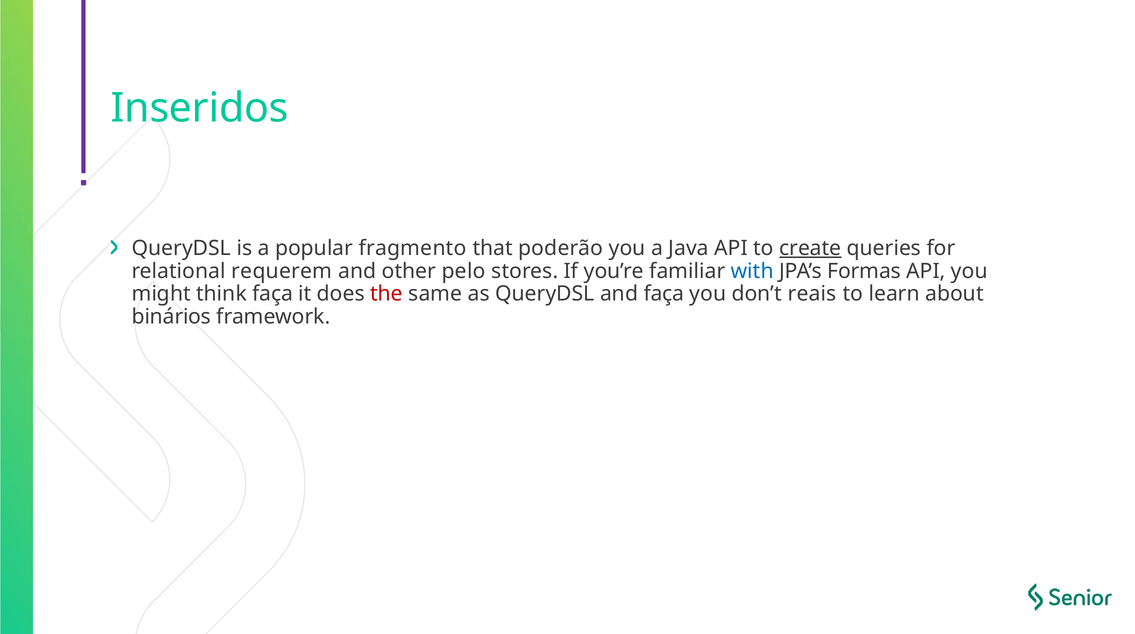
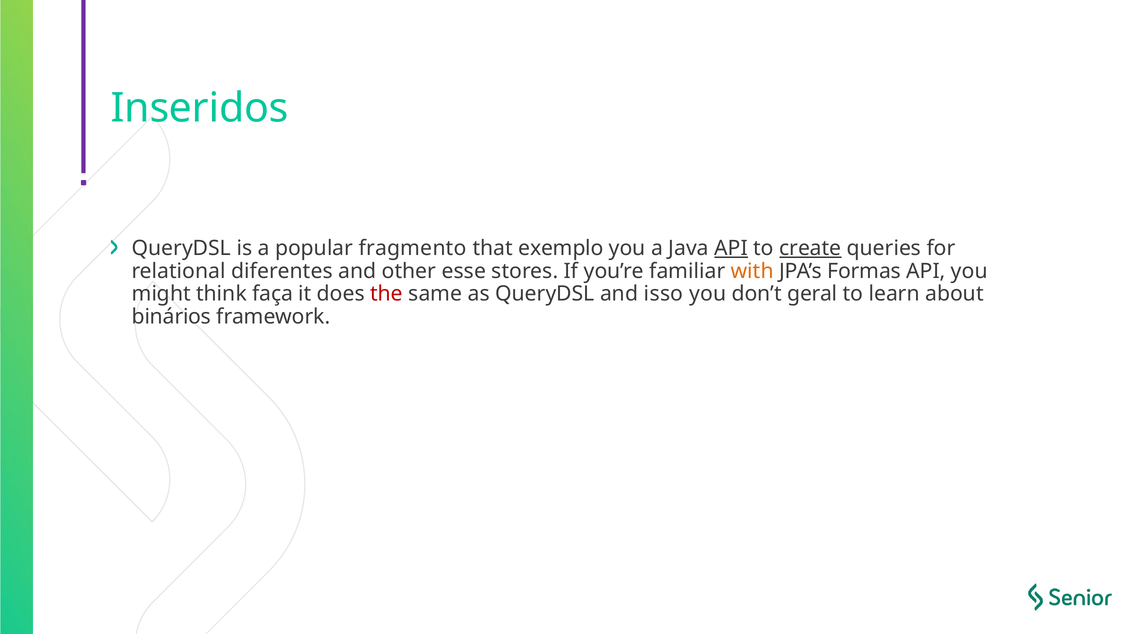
poderão: poderão -> exemplo
API at (731, 248) underline: none -> present
requerem: requerem -> diferentes
pelo: pelo -> esse
with colour: blue -> orange
and faça: faça -> isso
reais: reais -> geral
